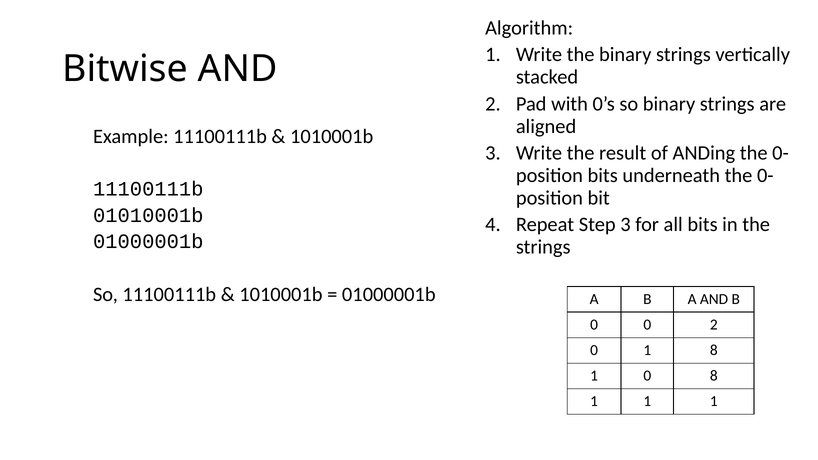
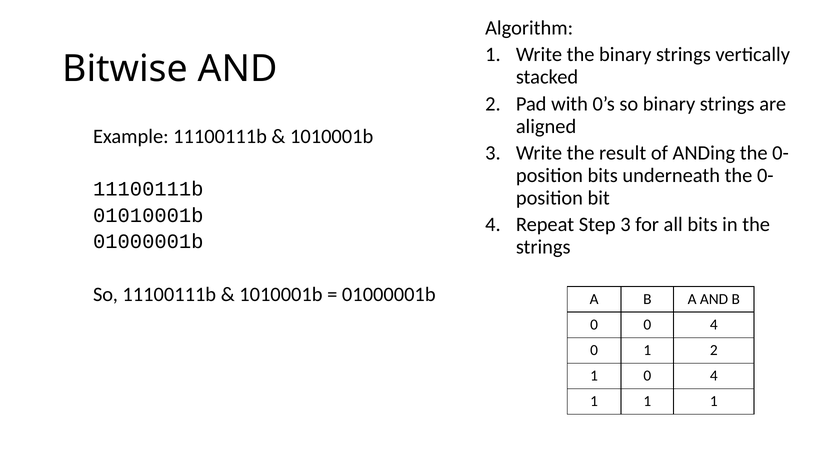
0 0 2: 2 -> 4
1 8: 8 -> 2
1 0 8: 8 -> 4
